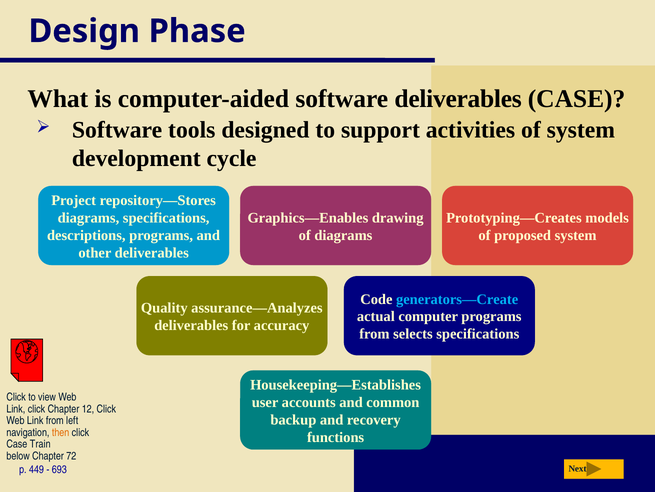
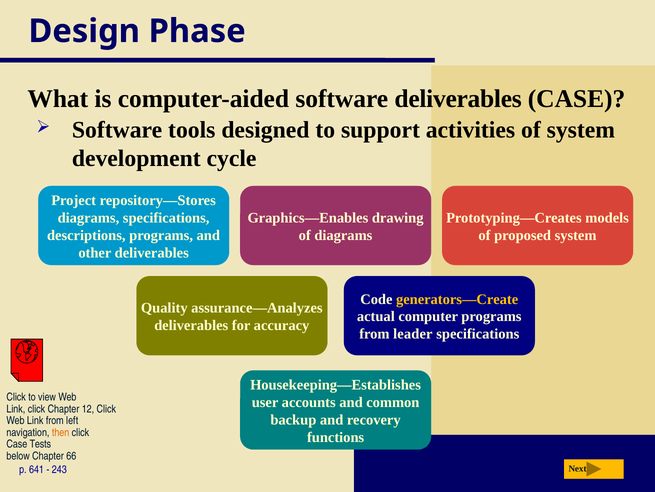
generators—Create colour: light blue -> yellow
selects: selects -> leader
Train: Train -> Tests
72: 72 -> 66
449: 449 -> 641
693: 693 -> 243
